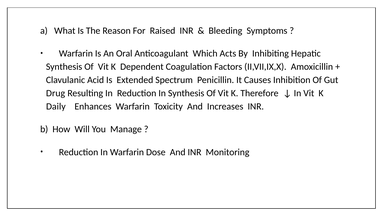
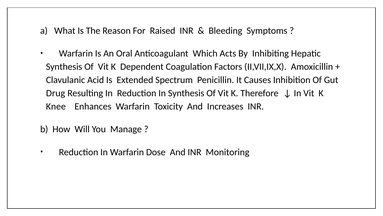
Daily: Daily -> Knee
